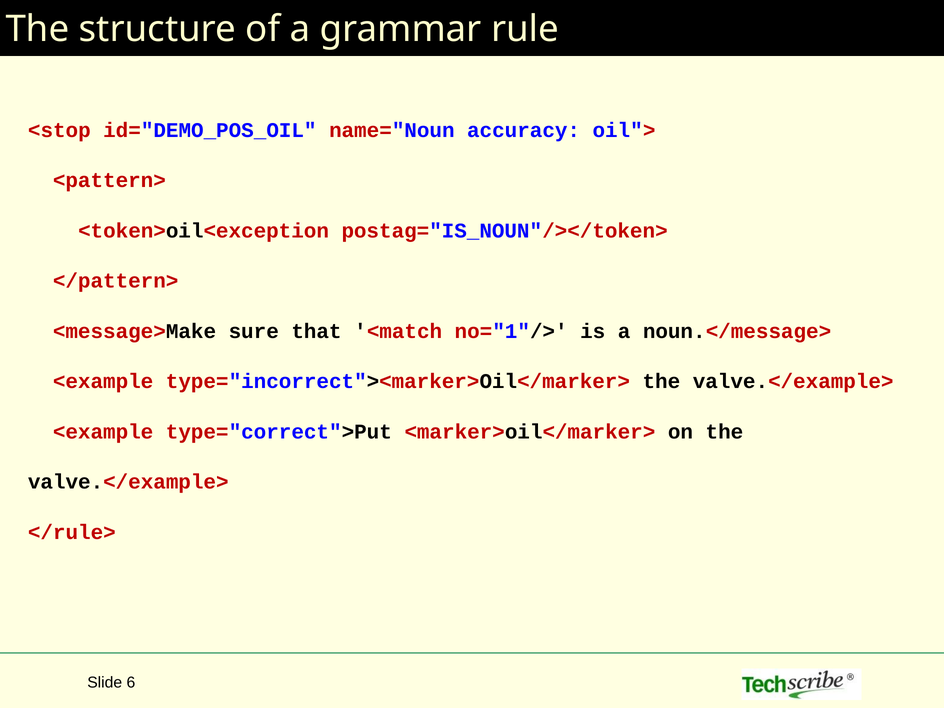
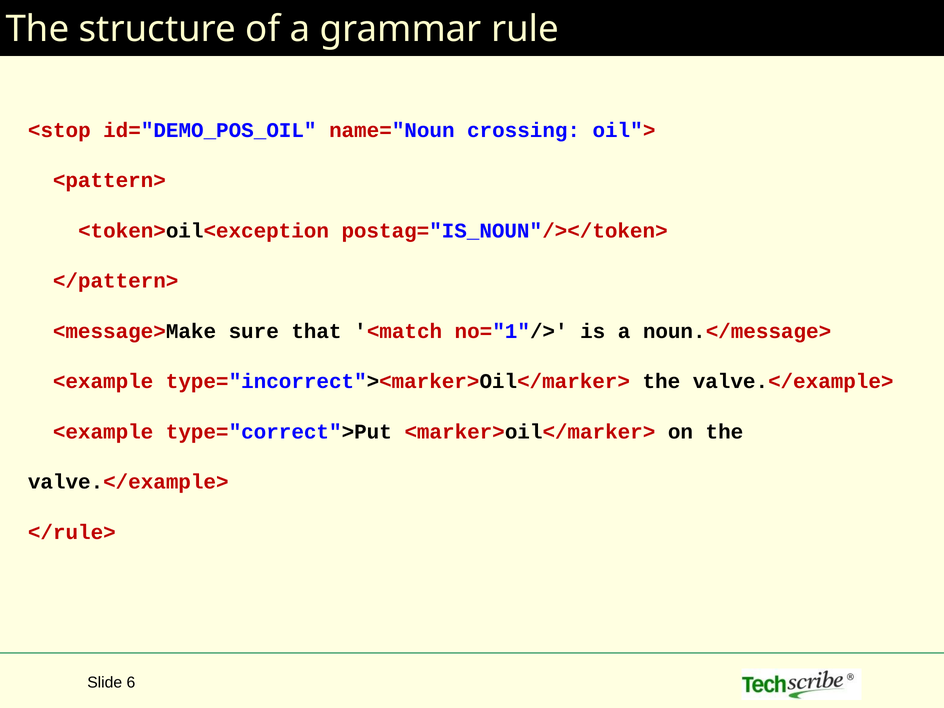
accuracy: accuracy -> crossing
